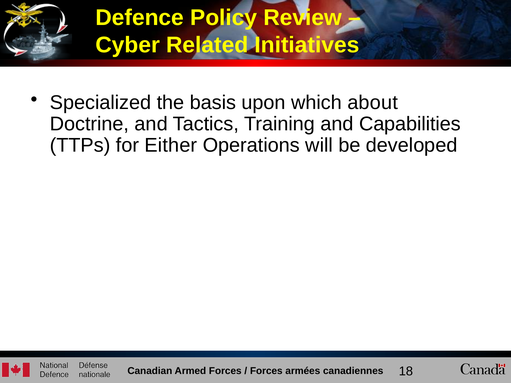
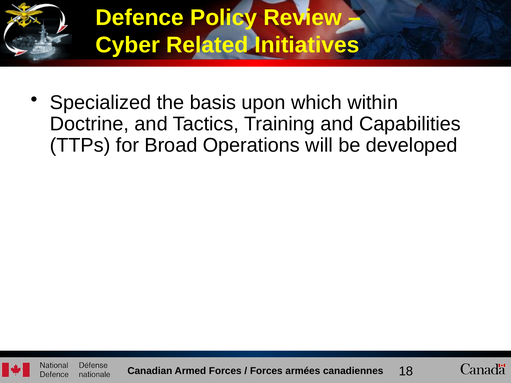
about: about -> within
Either: Either -> Broad
